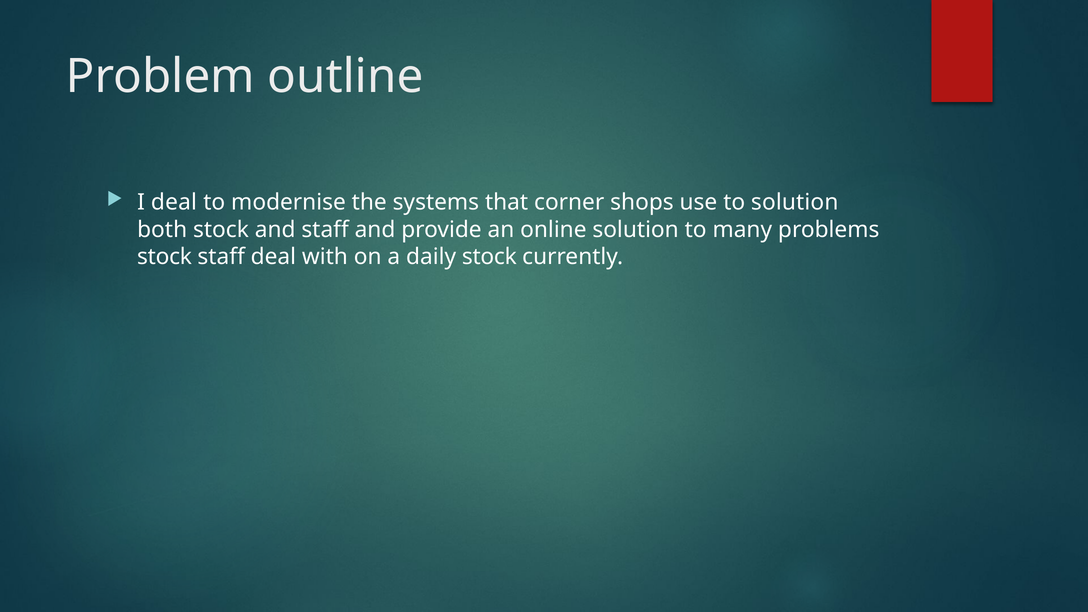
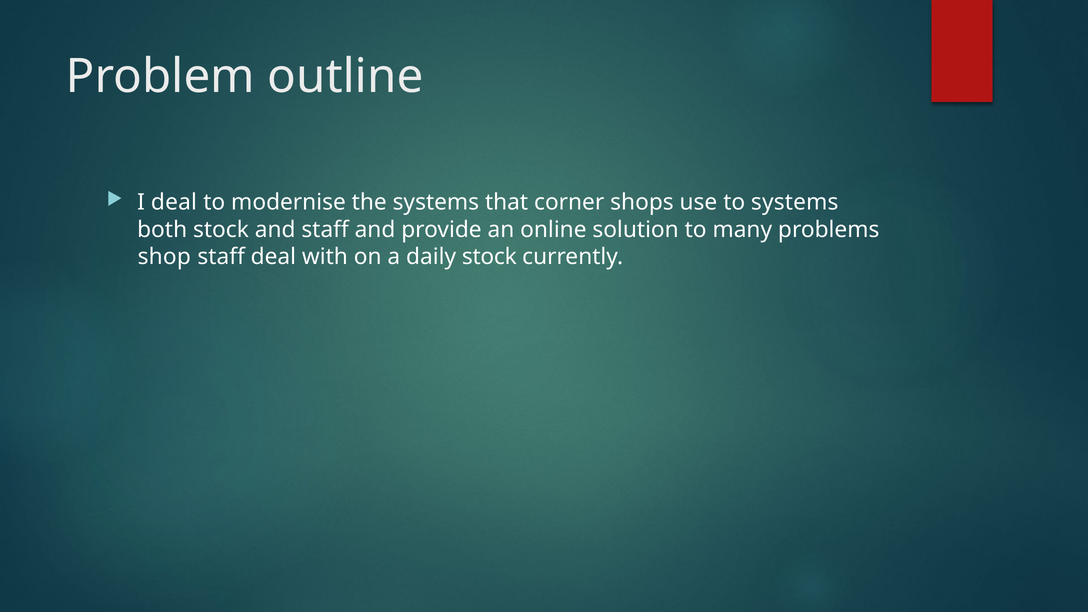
to solution: solution -> systems
stock at (164, 257): stock -> shop
